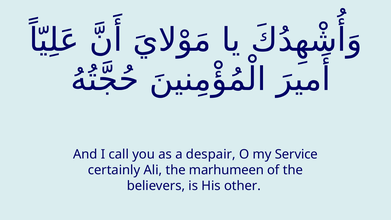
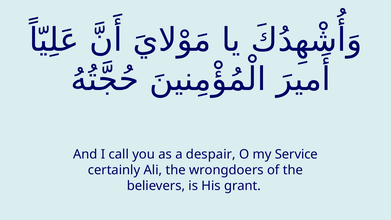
marhumeen: marhumeen -> wrongdoers
other: other -> grant
